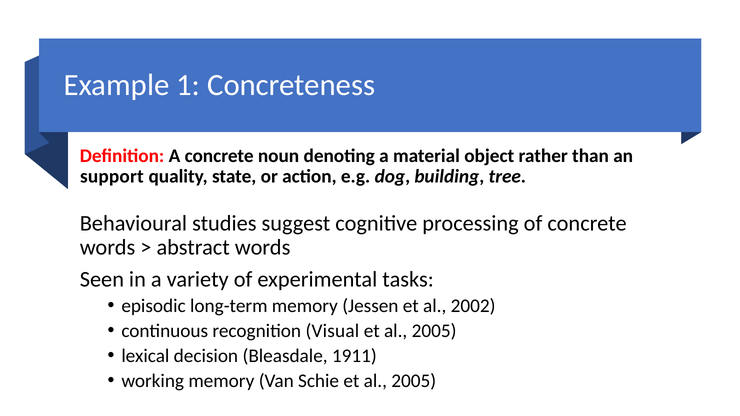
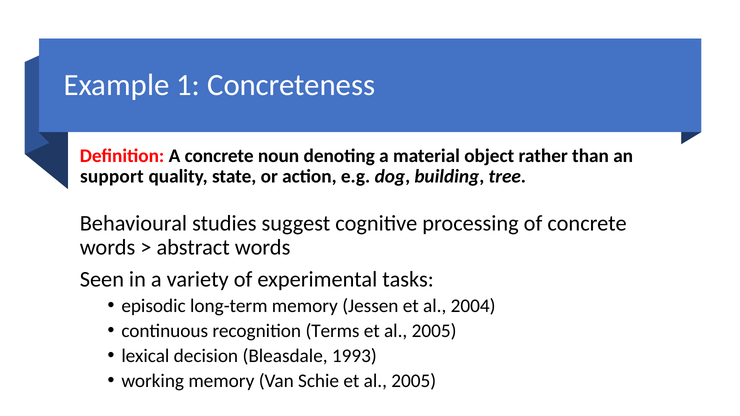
2002: 2002 -> 2004
Visual: Visual -> Terms
1911: 1911 -> 1993
